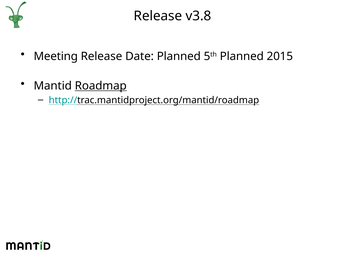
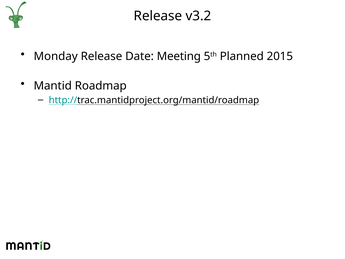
v3.8: v3.8 -> v3.2
Meeting: Meeting -> Monday
Date Planned: Planned -> Meeting
Roadmap underline: present -> none
